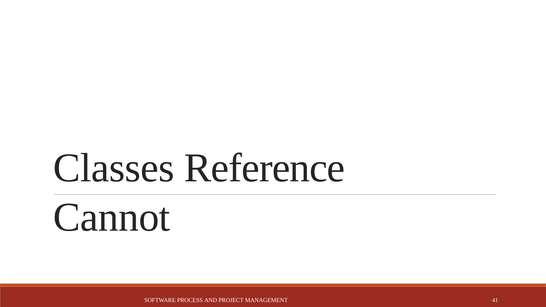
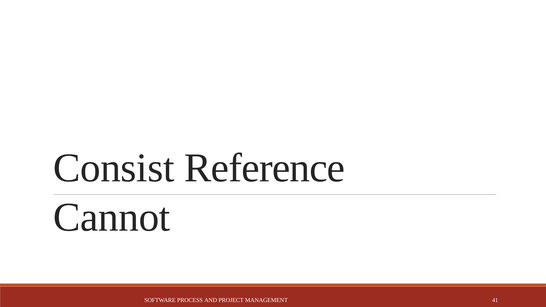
Classes: Classes -> Consist
